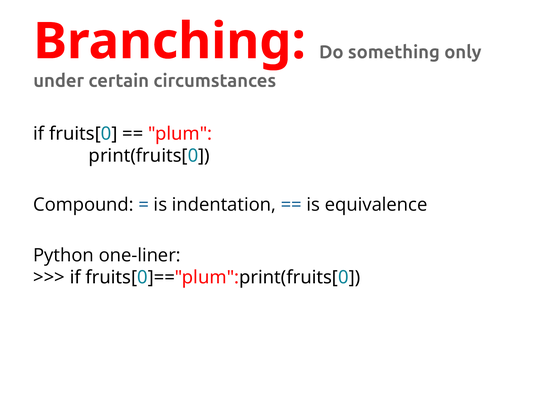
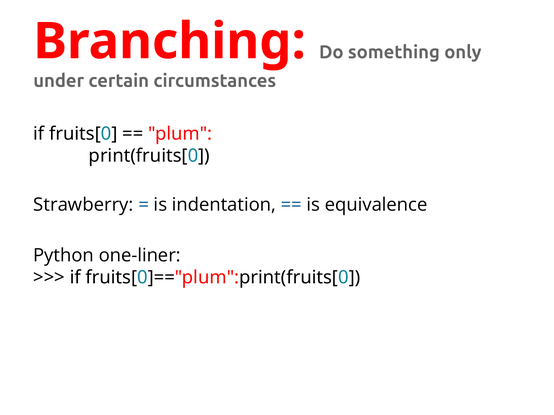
Compound: Compound -> Strawberry
